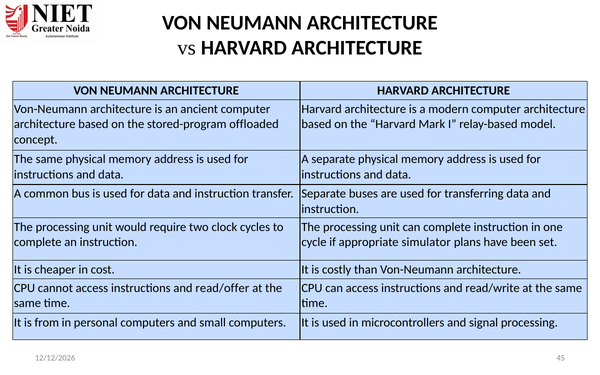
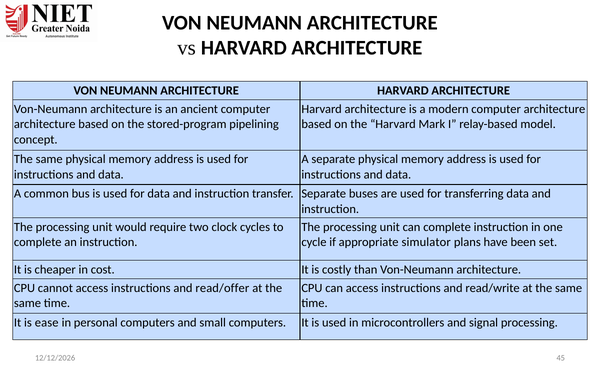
offloaded: offloaded -> pipelining
from: from -> ease
